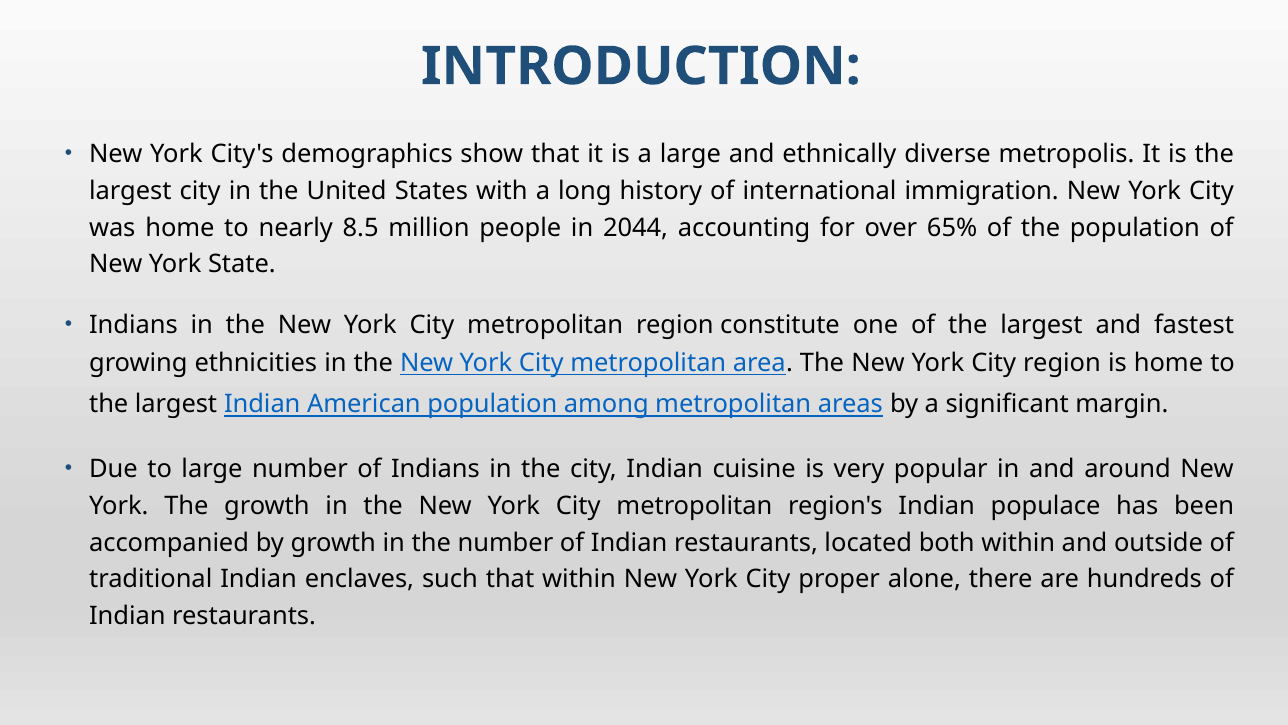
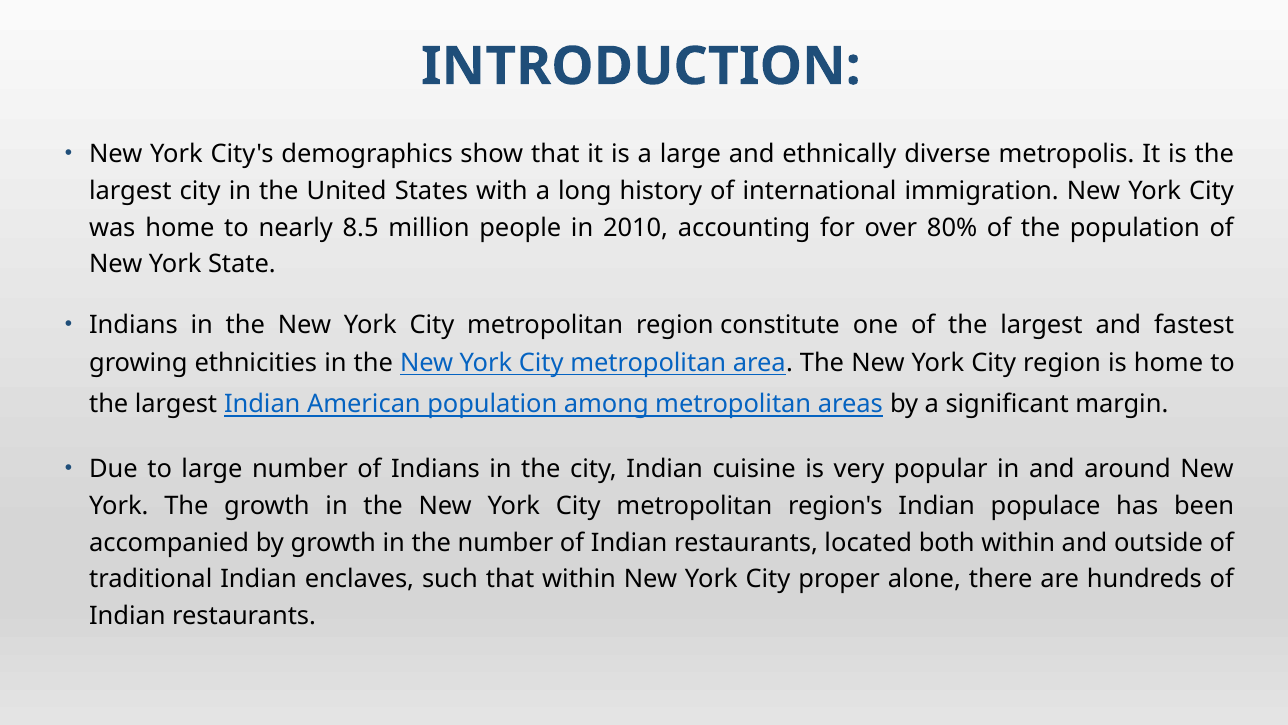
2044: 2044 -> 2010
65%: 65% -> 80%
